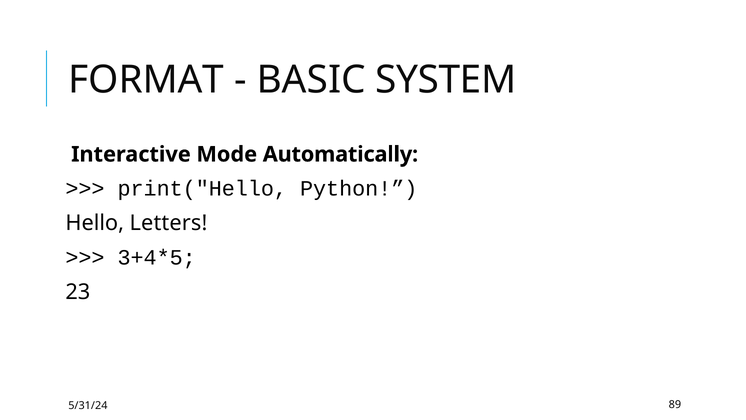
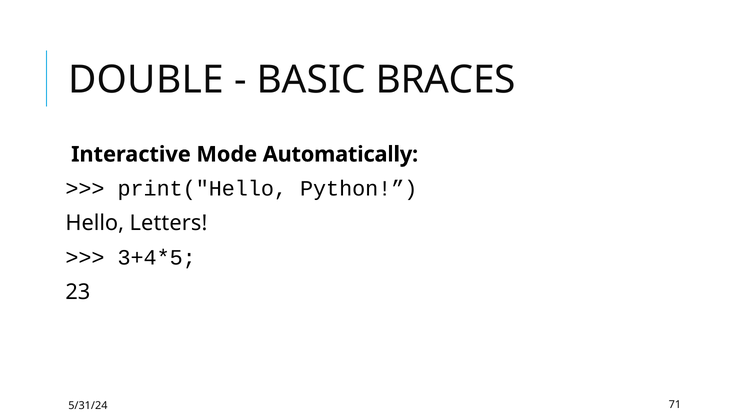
FORMAT: FORMAT -> DOUBLE
SYSTEM: SYSTEM -> BRACES
89: 89 -> 71
